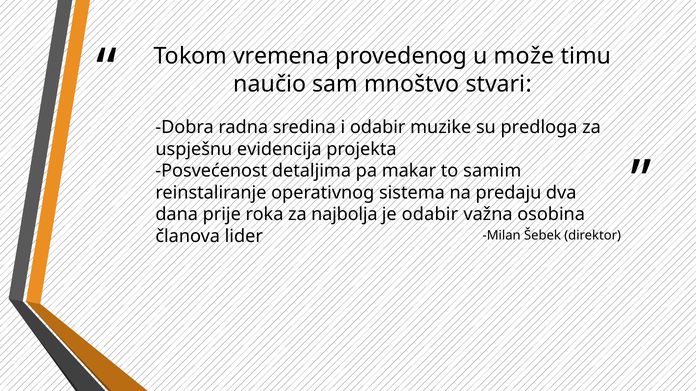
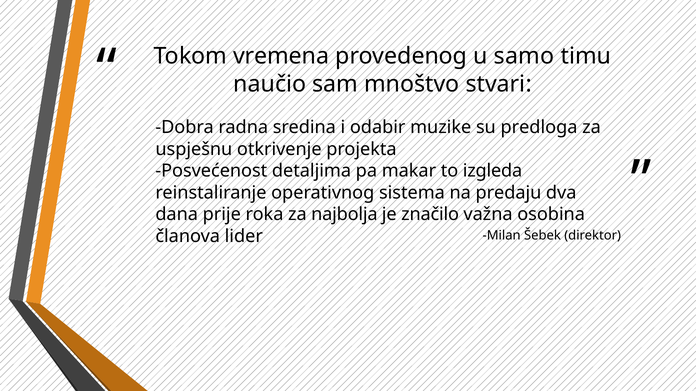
može: može -> samo
evidencija: evidencija -> otkrivenje
samim: samim -> izgleda
je odabir: odabir -> značilo
